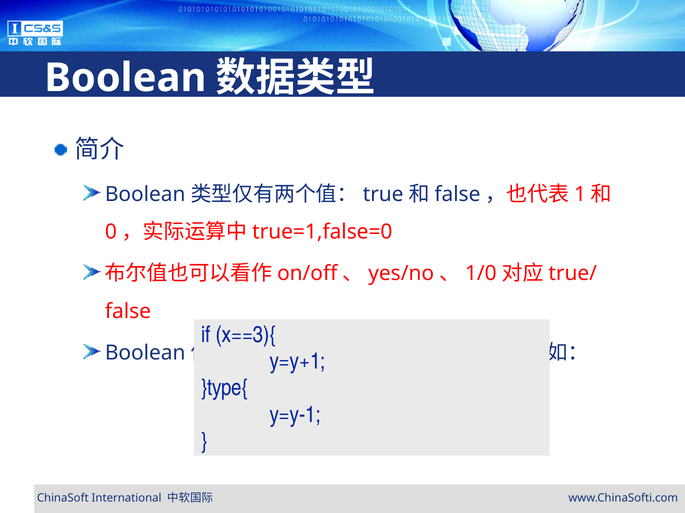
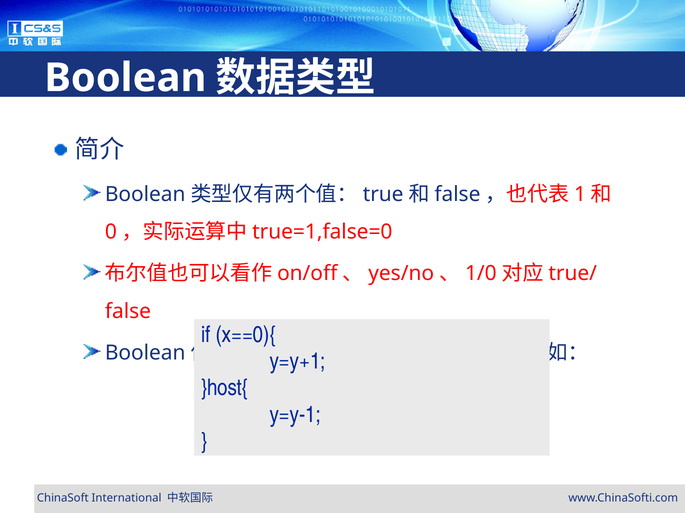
x==3){: x==3){ -> x==0){
}type{: }type{ -> }host{
